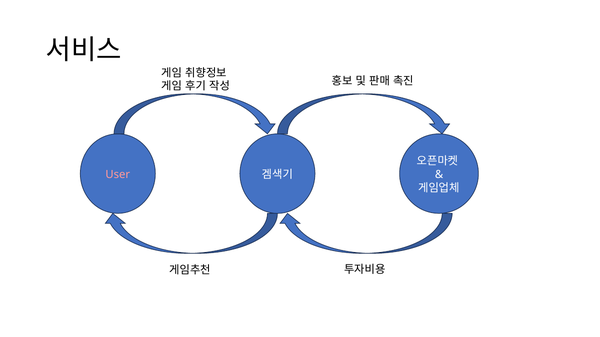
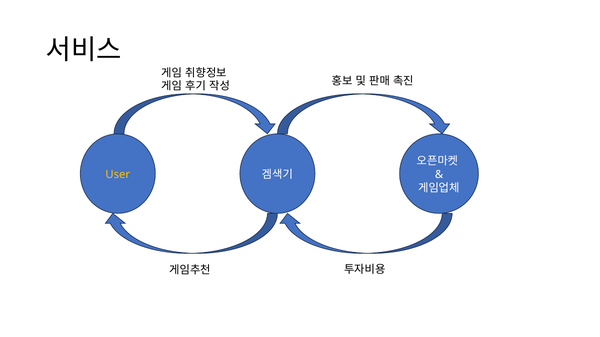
User colour: pink -> yellow
